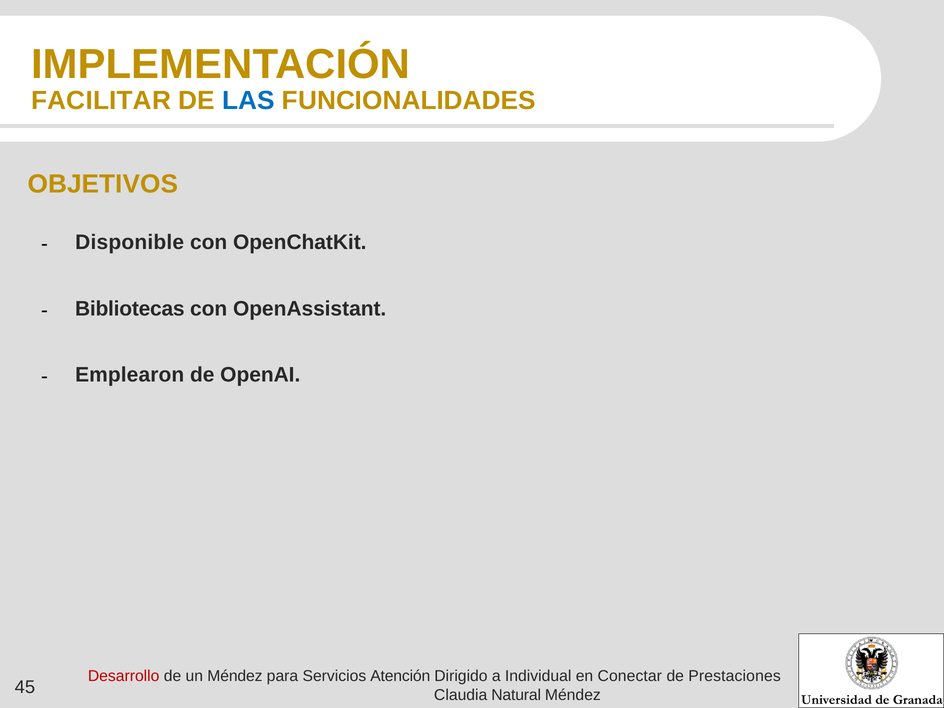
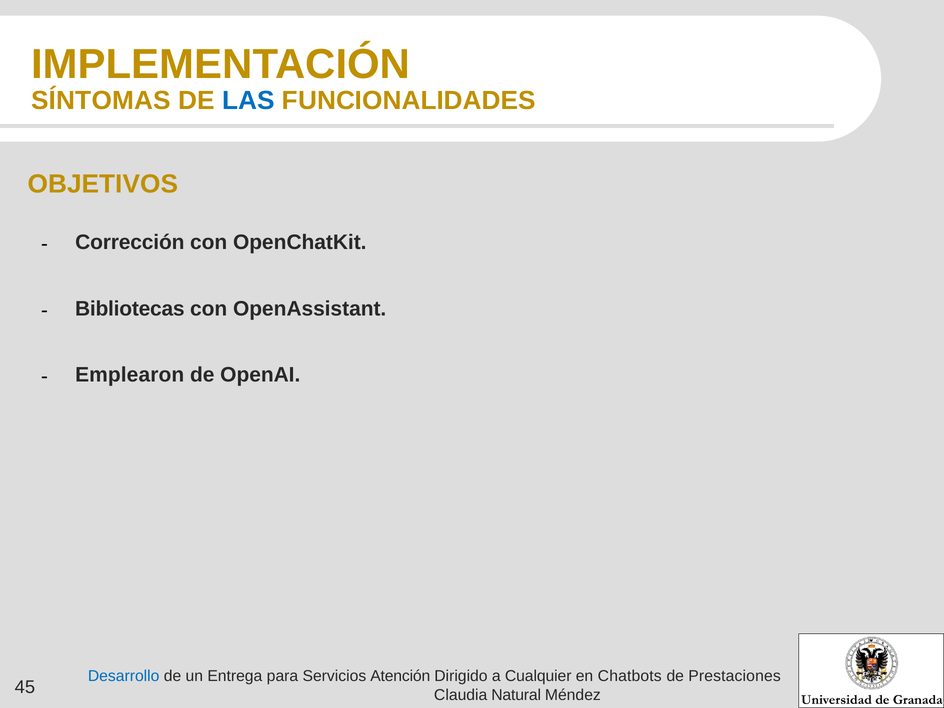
FACILITAR: FACILITAR -> SÍNTOMAS
Disponible: Disponible -> Corrección
Desarrollo colour: red -> blue
un Méndez: Méndez -> Entrega
Individual: Individual -> Cualquier
Conectar: Conectar -> Chatbots
